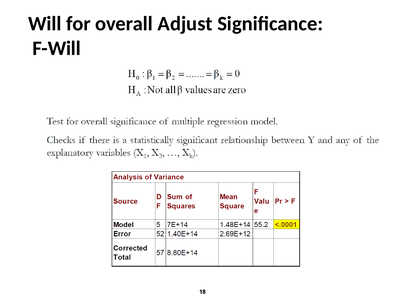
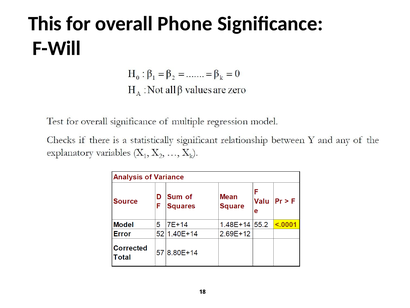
Will: Will -> This
Adjust: Adjust -> Phone
